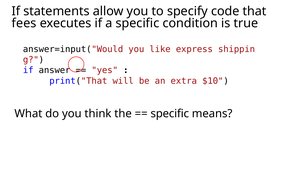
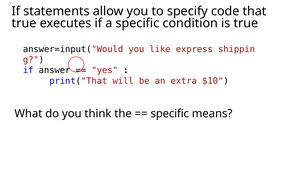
fees at (24, 23): fees -> true
